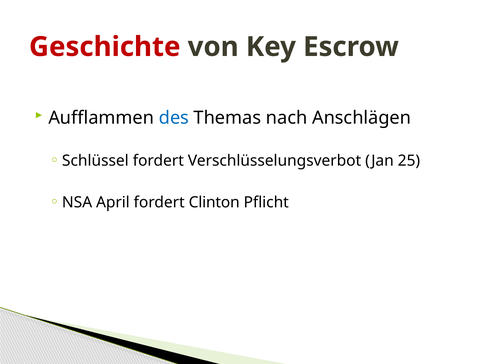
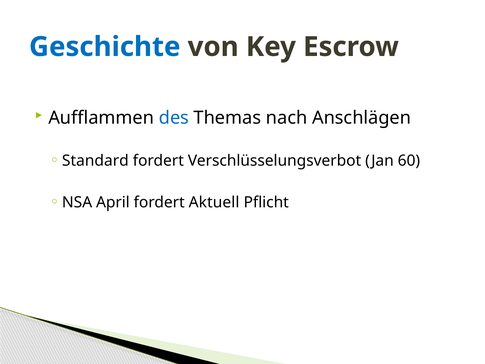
Geschichte colour: red -> blue
Schlüssel: Schlüssel -> Standard
25: 25 -> 60
Clinton: Clinton -> Aktuell
